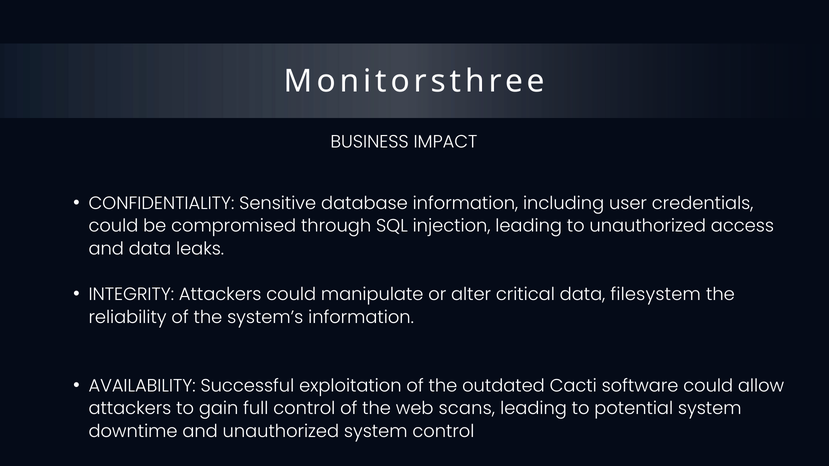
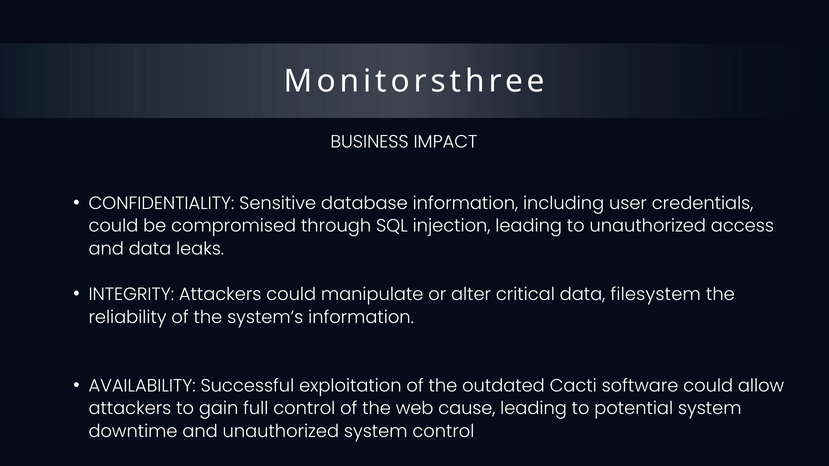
scans: scans -> cause
